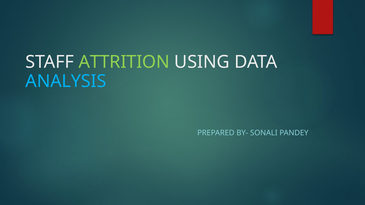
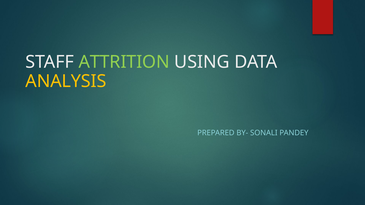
ANALYSIS colour: light blue -> yellow
